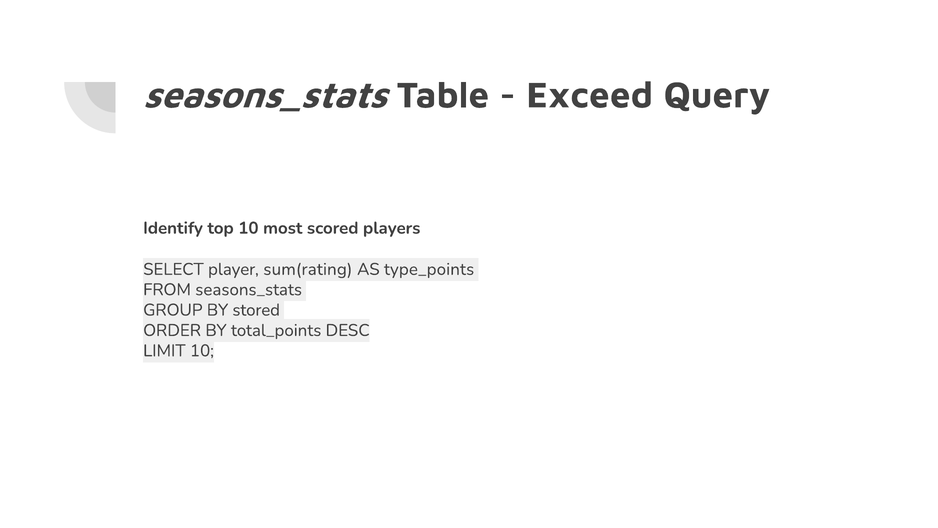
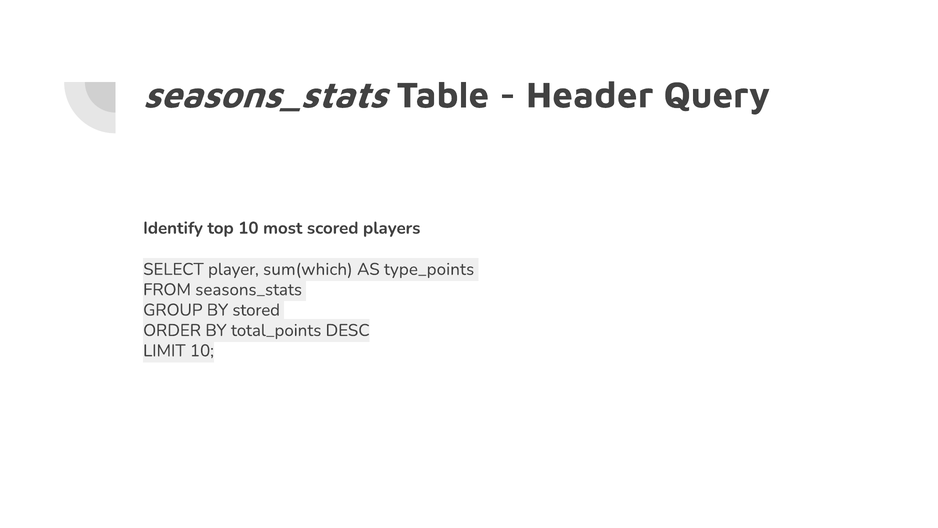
Exceed: Exceed -> Header
sum(rating: sum(rating -> sum(which
